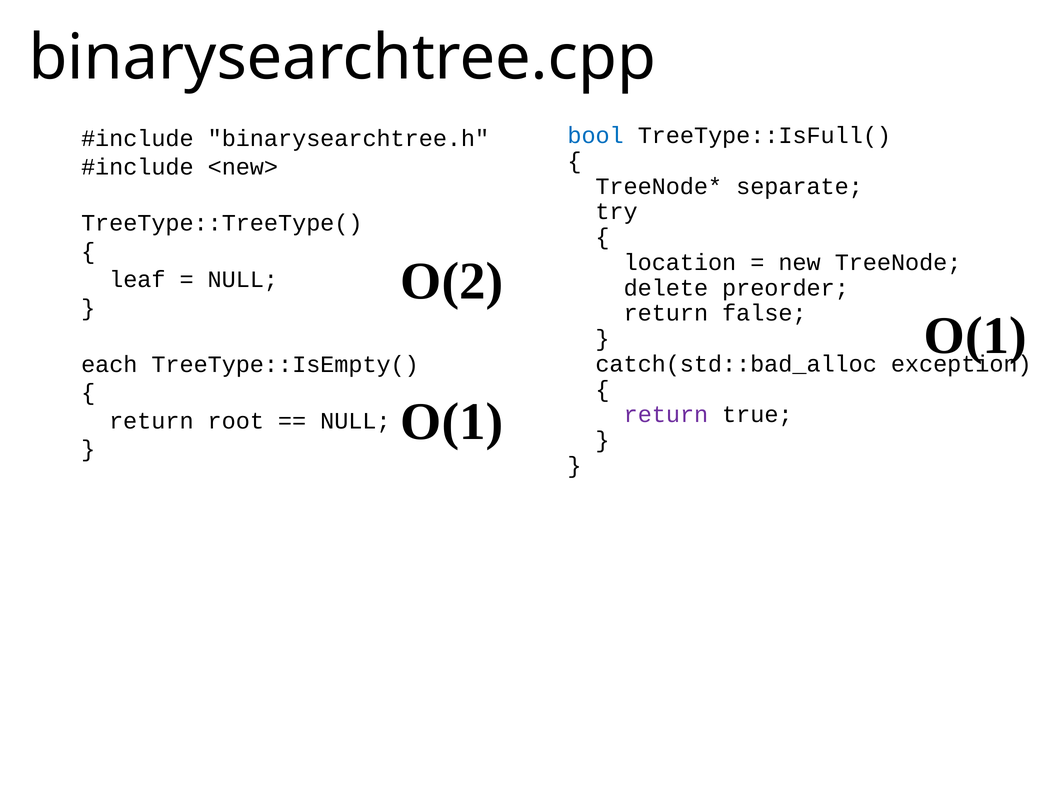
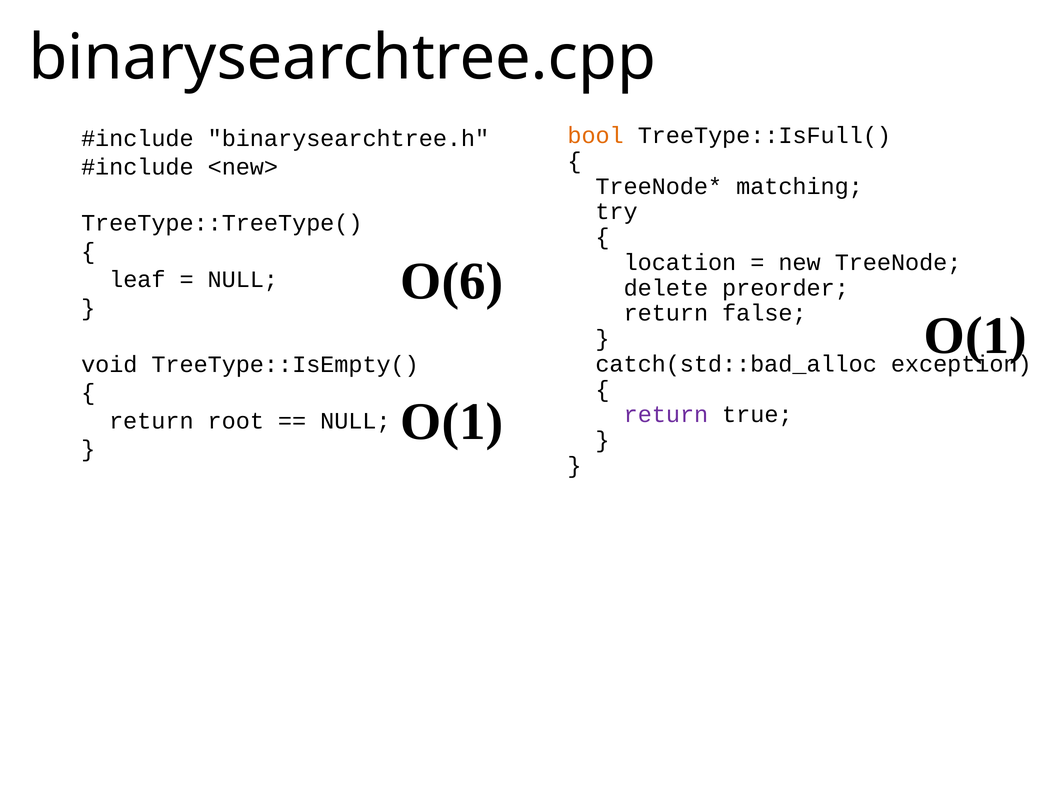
bool colour: blue -> orange
separate: separate -> matching
O(2: O(2 -> O(6
each: each -> void
